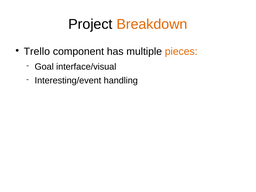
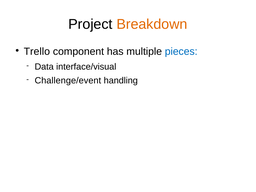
pieces colour: orange -> blue
Goal: Goal -> Data
Interesting/event: Interesting/event -> Challenge/event
